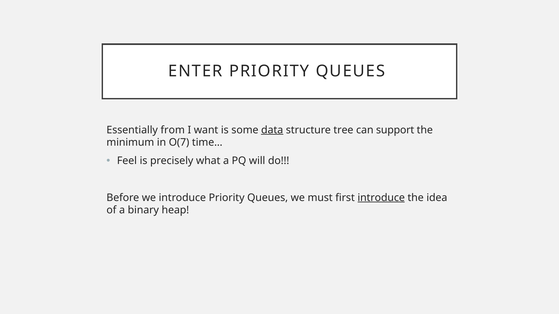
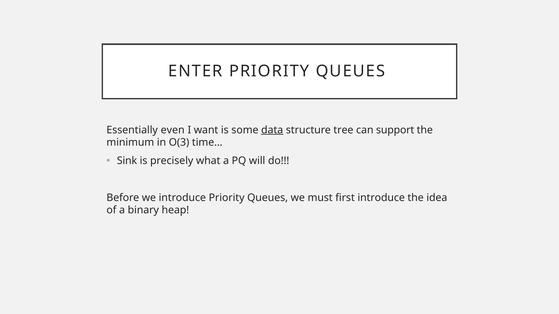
from: from -> even
O(7: O(7 -> O(3
Feel: Feel -> Sink
introduce at (381, 198) underline: present -> none
